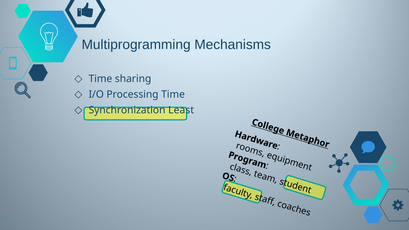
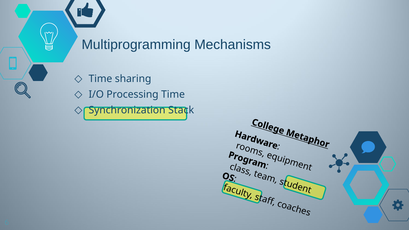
Least: Least -> Stack
